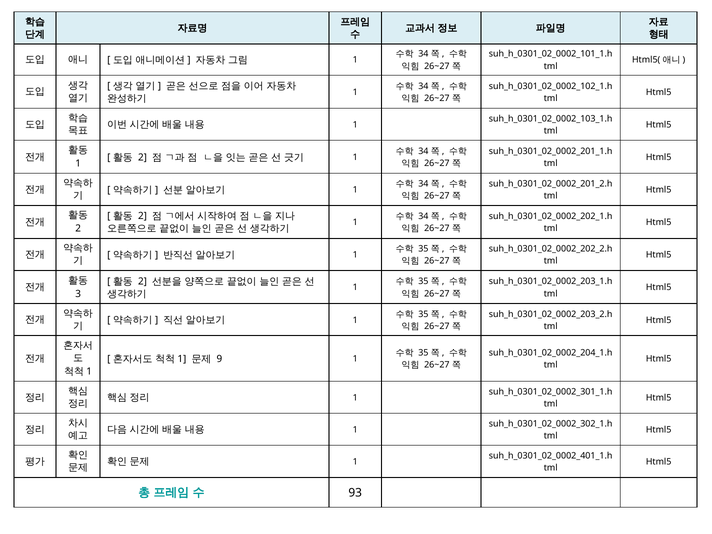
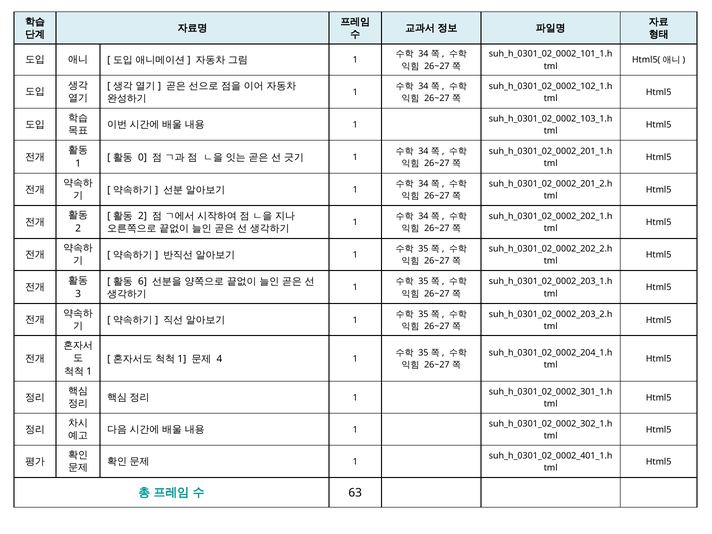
2 at (142, 157): 2 -> 0
2 at (142, 281): 2 -> 6
9: 9 -> 4
93: 93 -> 63
